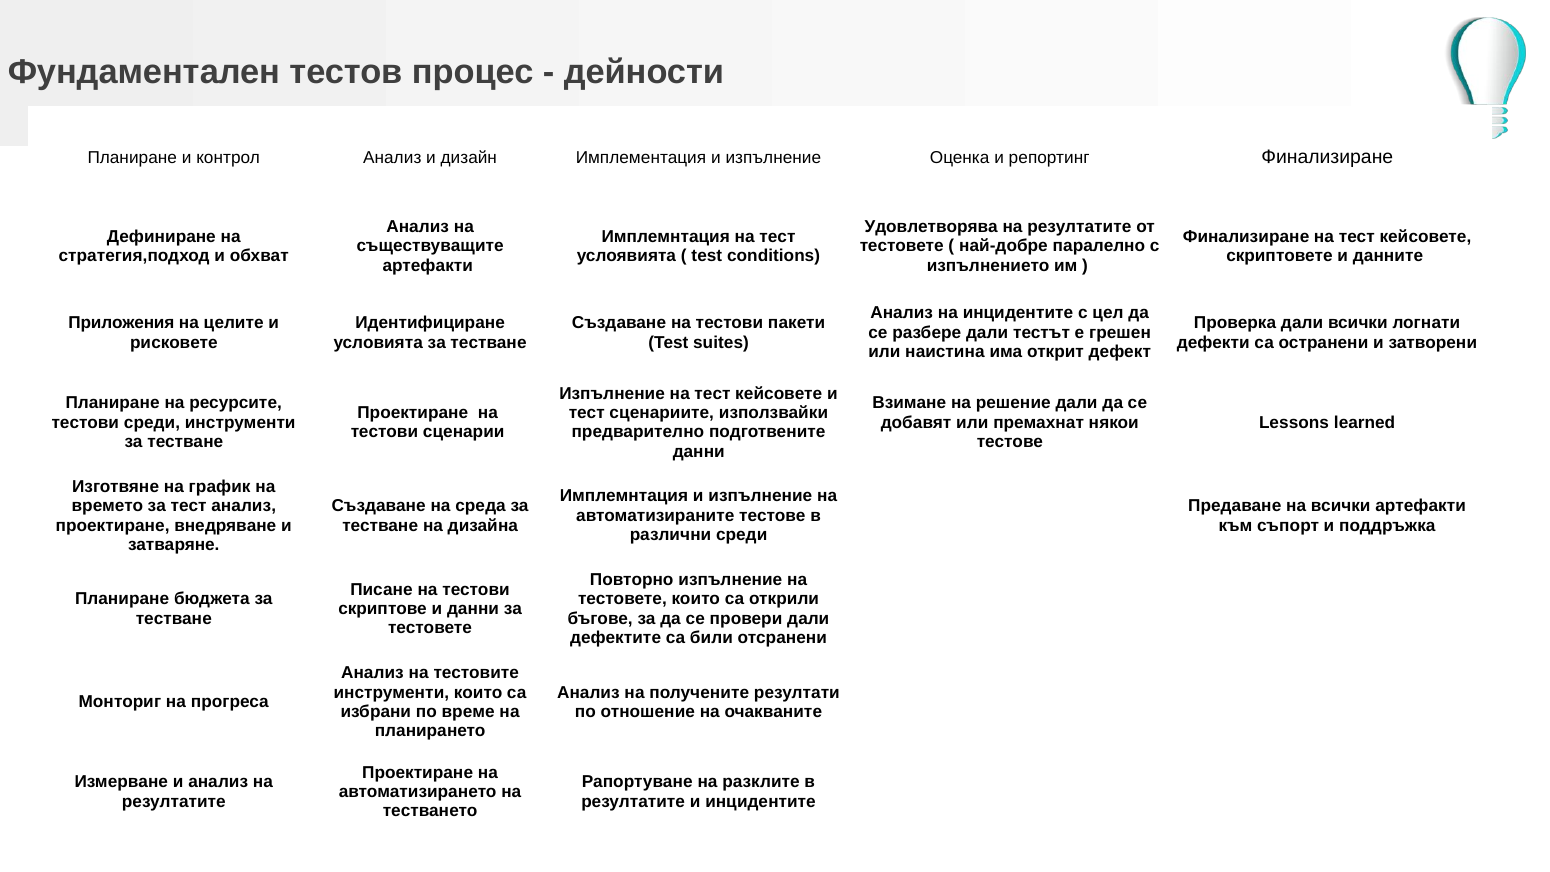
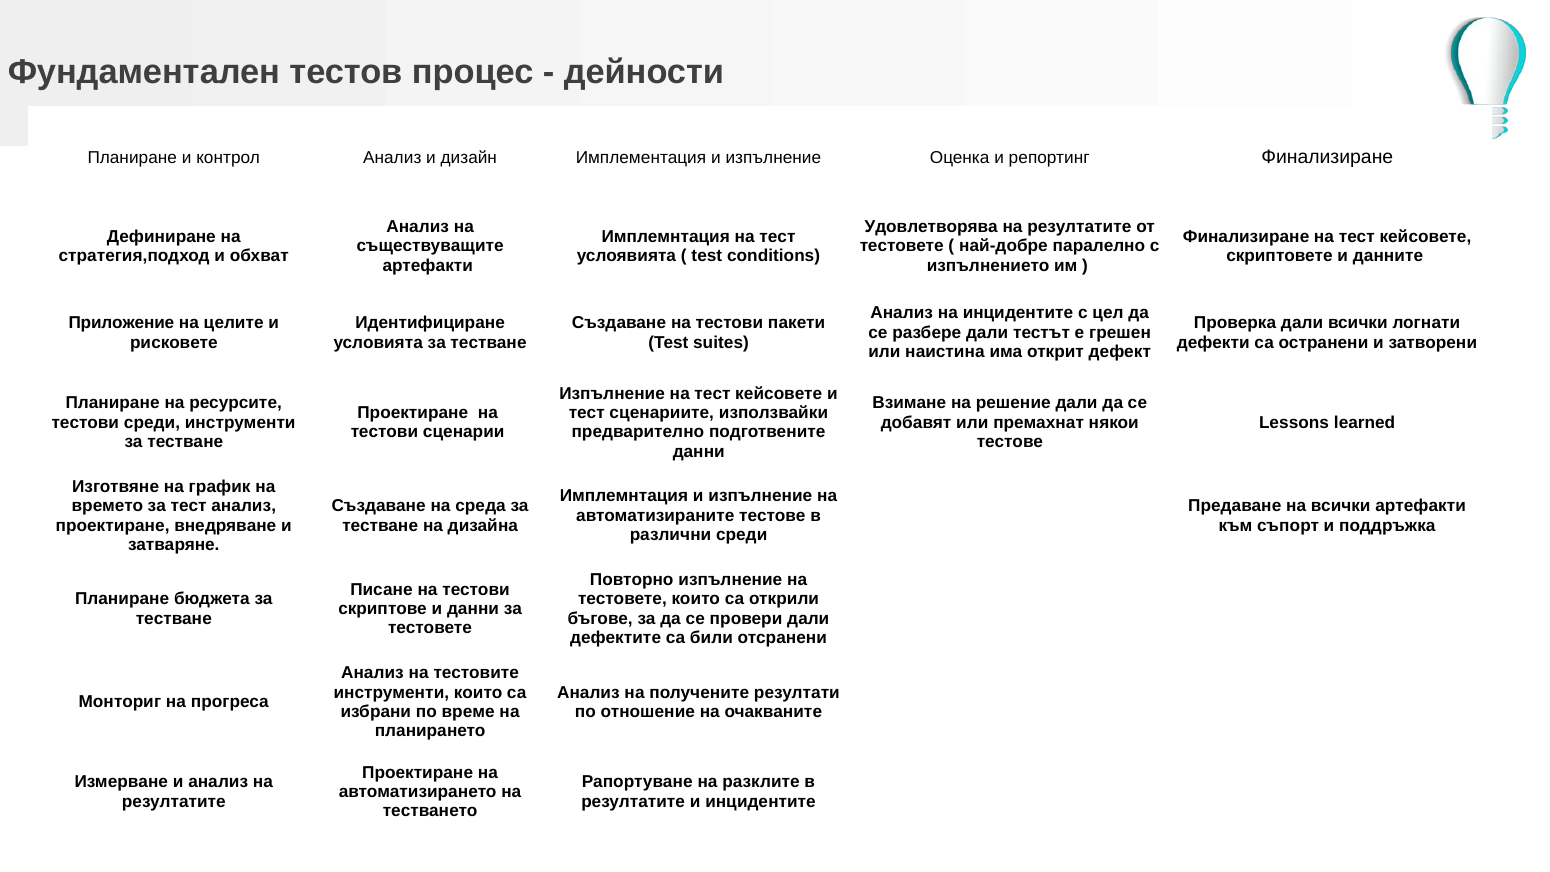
Приложения: Приложения -> Приложение
